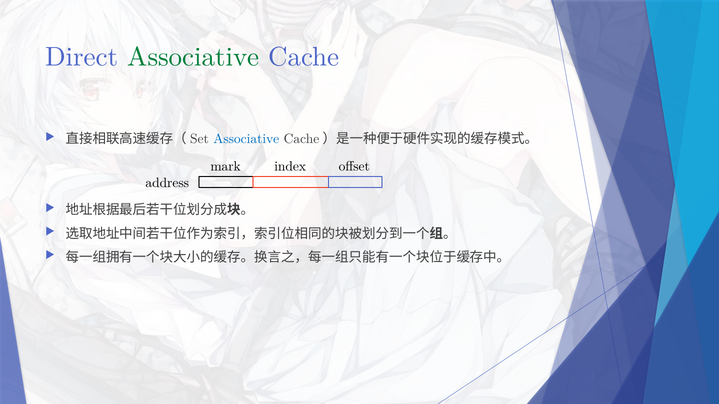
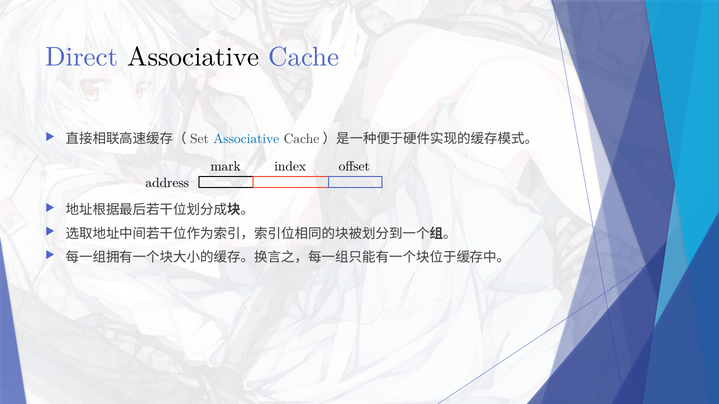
Associative at (193, 57) colour: green -> black
